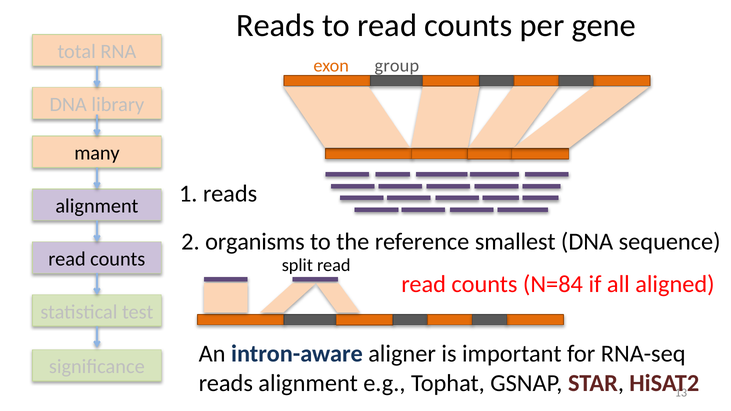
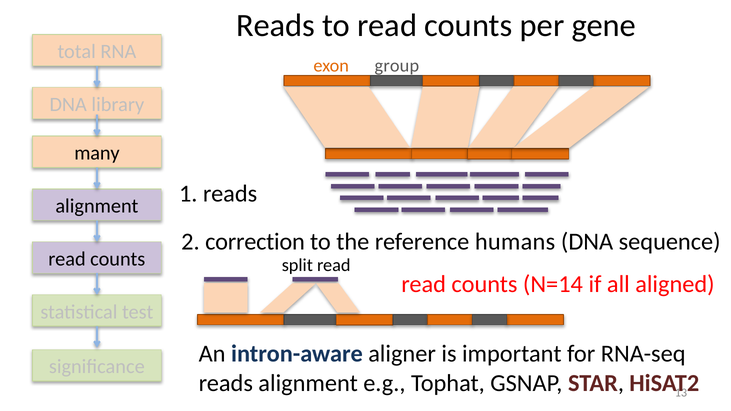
organisms: organisms -> correction
smallest: smallest -> humans
N=84: N=84 -> N=14
